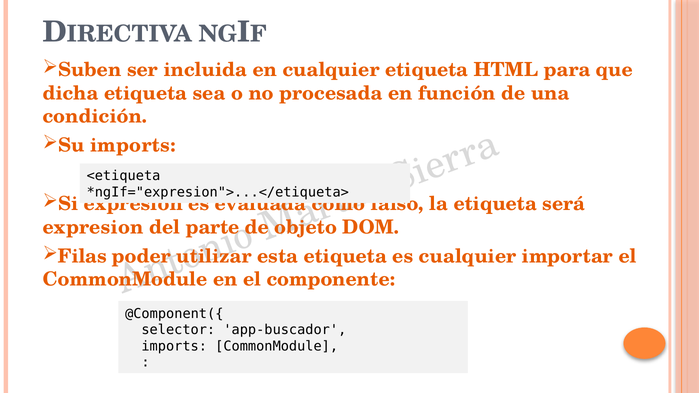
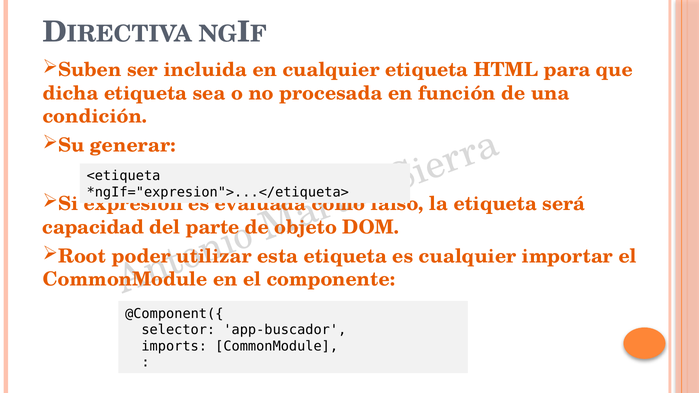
Su imports: imports -> generar
expresion at (93, 227): expresion -> capacidad
Filas: Filas -> Root
